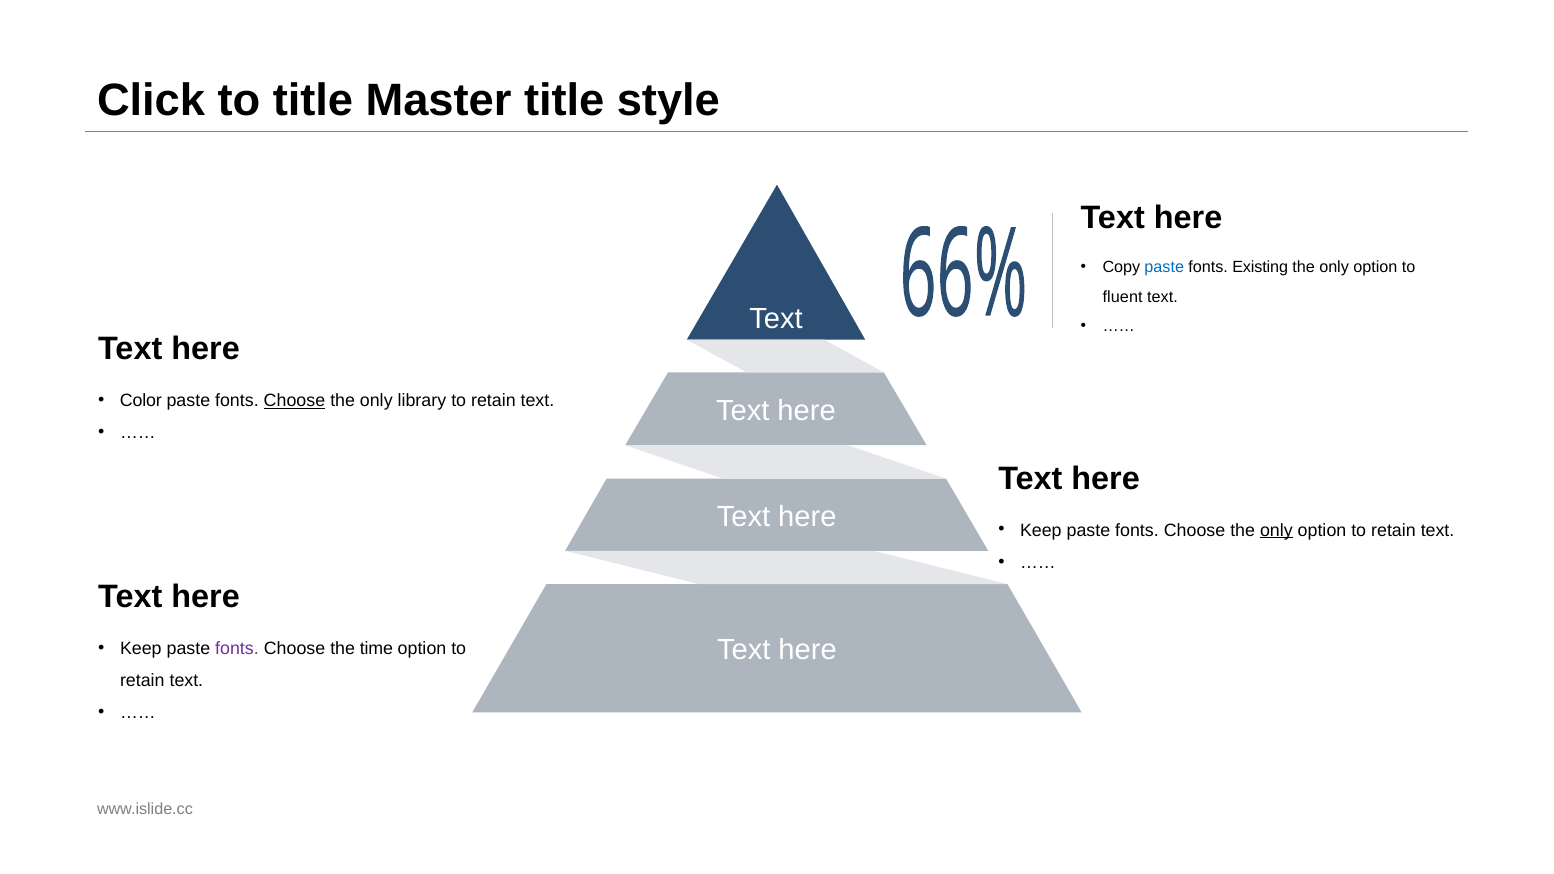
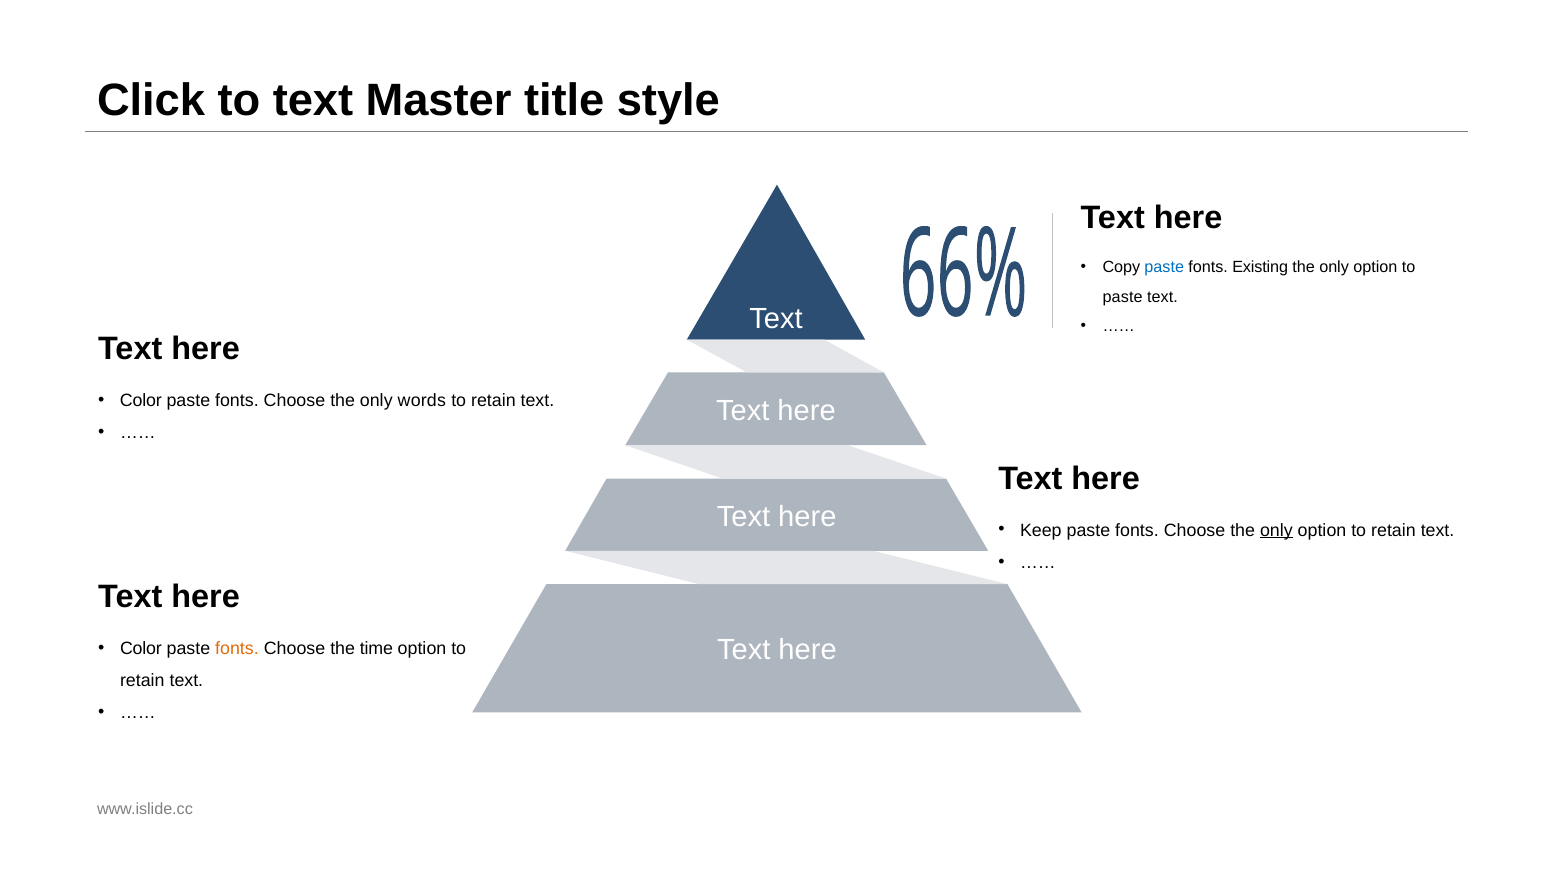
to title: title -> text
fluent at (1123, 297): fluent -> paste
Choose at (294, 401) underline: present -> none
library: library -> words
Keep at (141, 648): Keep -> Color
fonts at (237, 648) colour: purple -> orange
